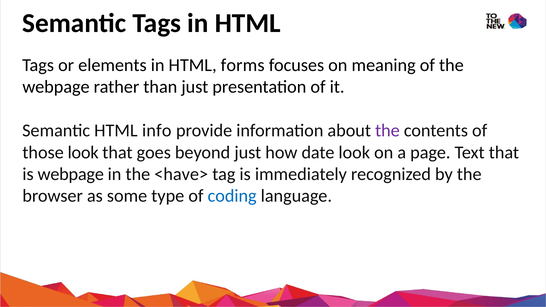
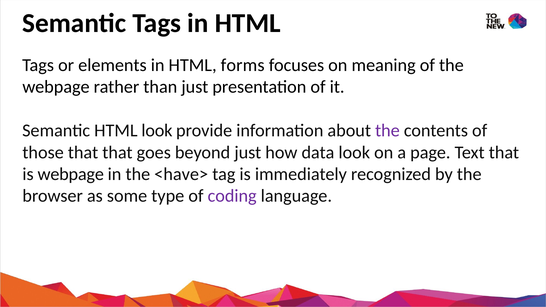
HTML info: info -> look
those look: look -> that
date: date -> data
coding colour: blue -> purple
